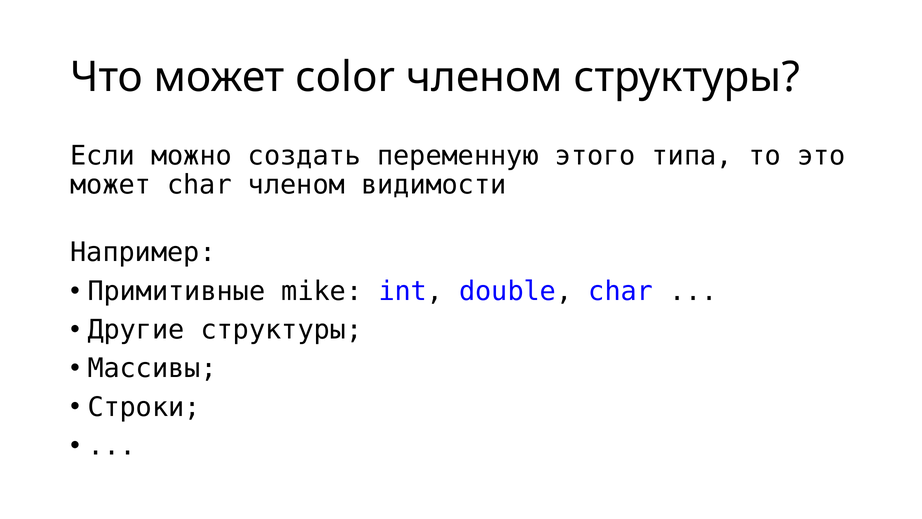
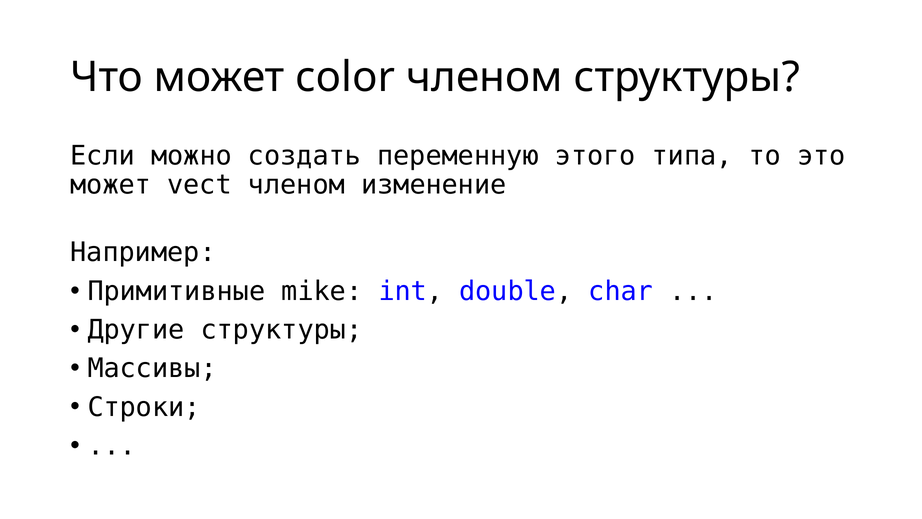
может char: char -> vect
видимости: видимости -> изменение
